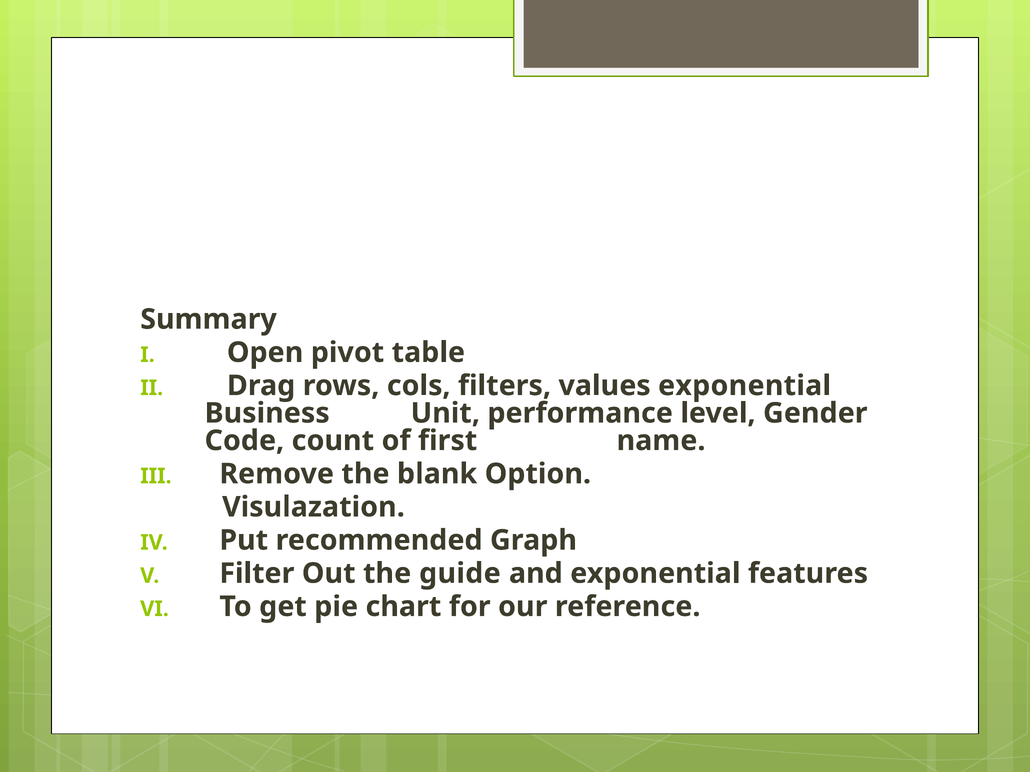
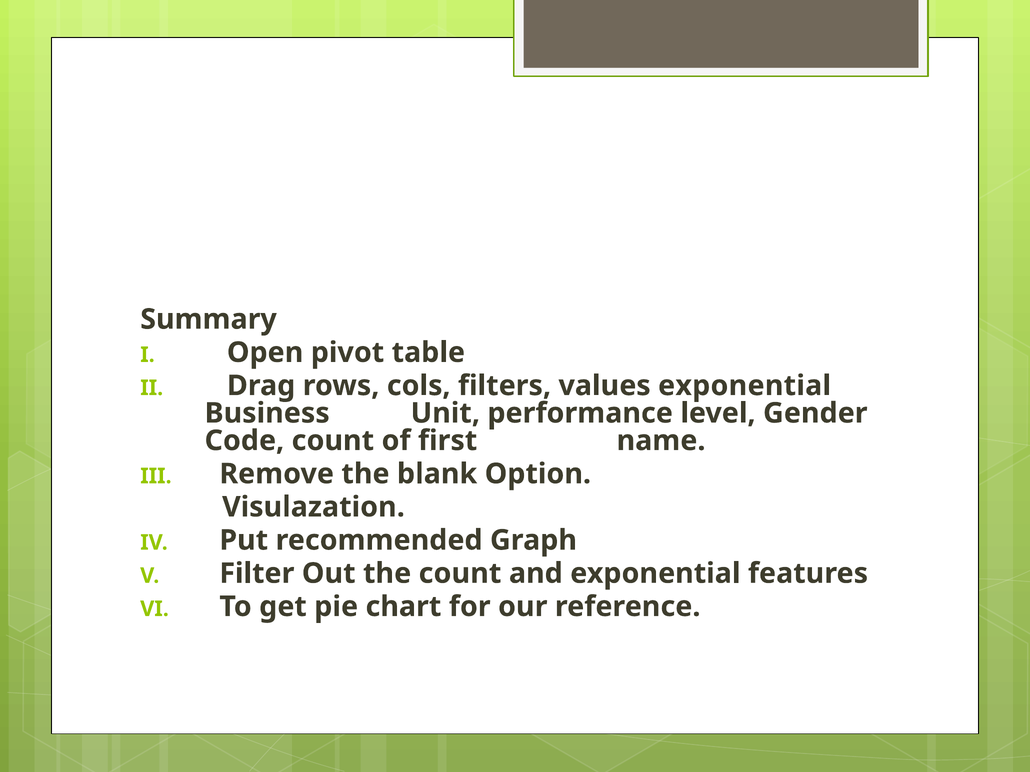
the guide: guide -> count
